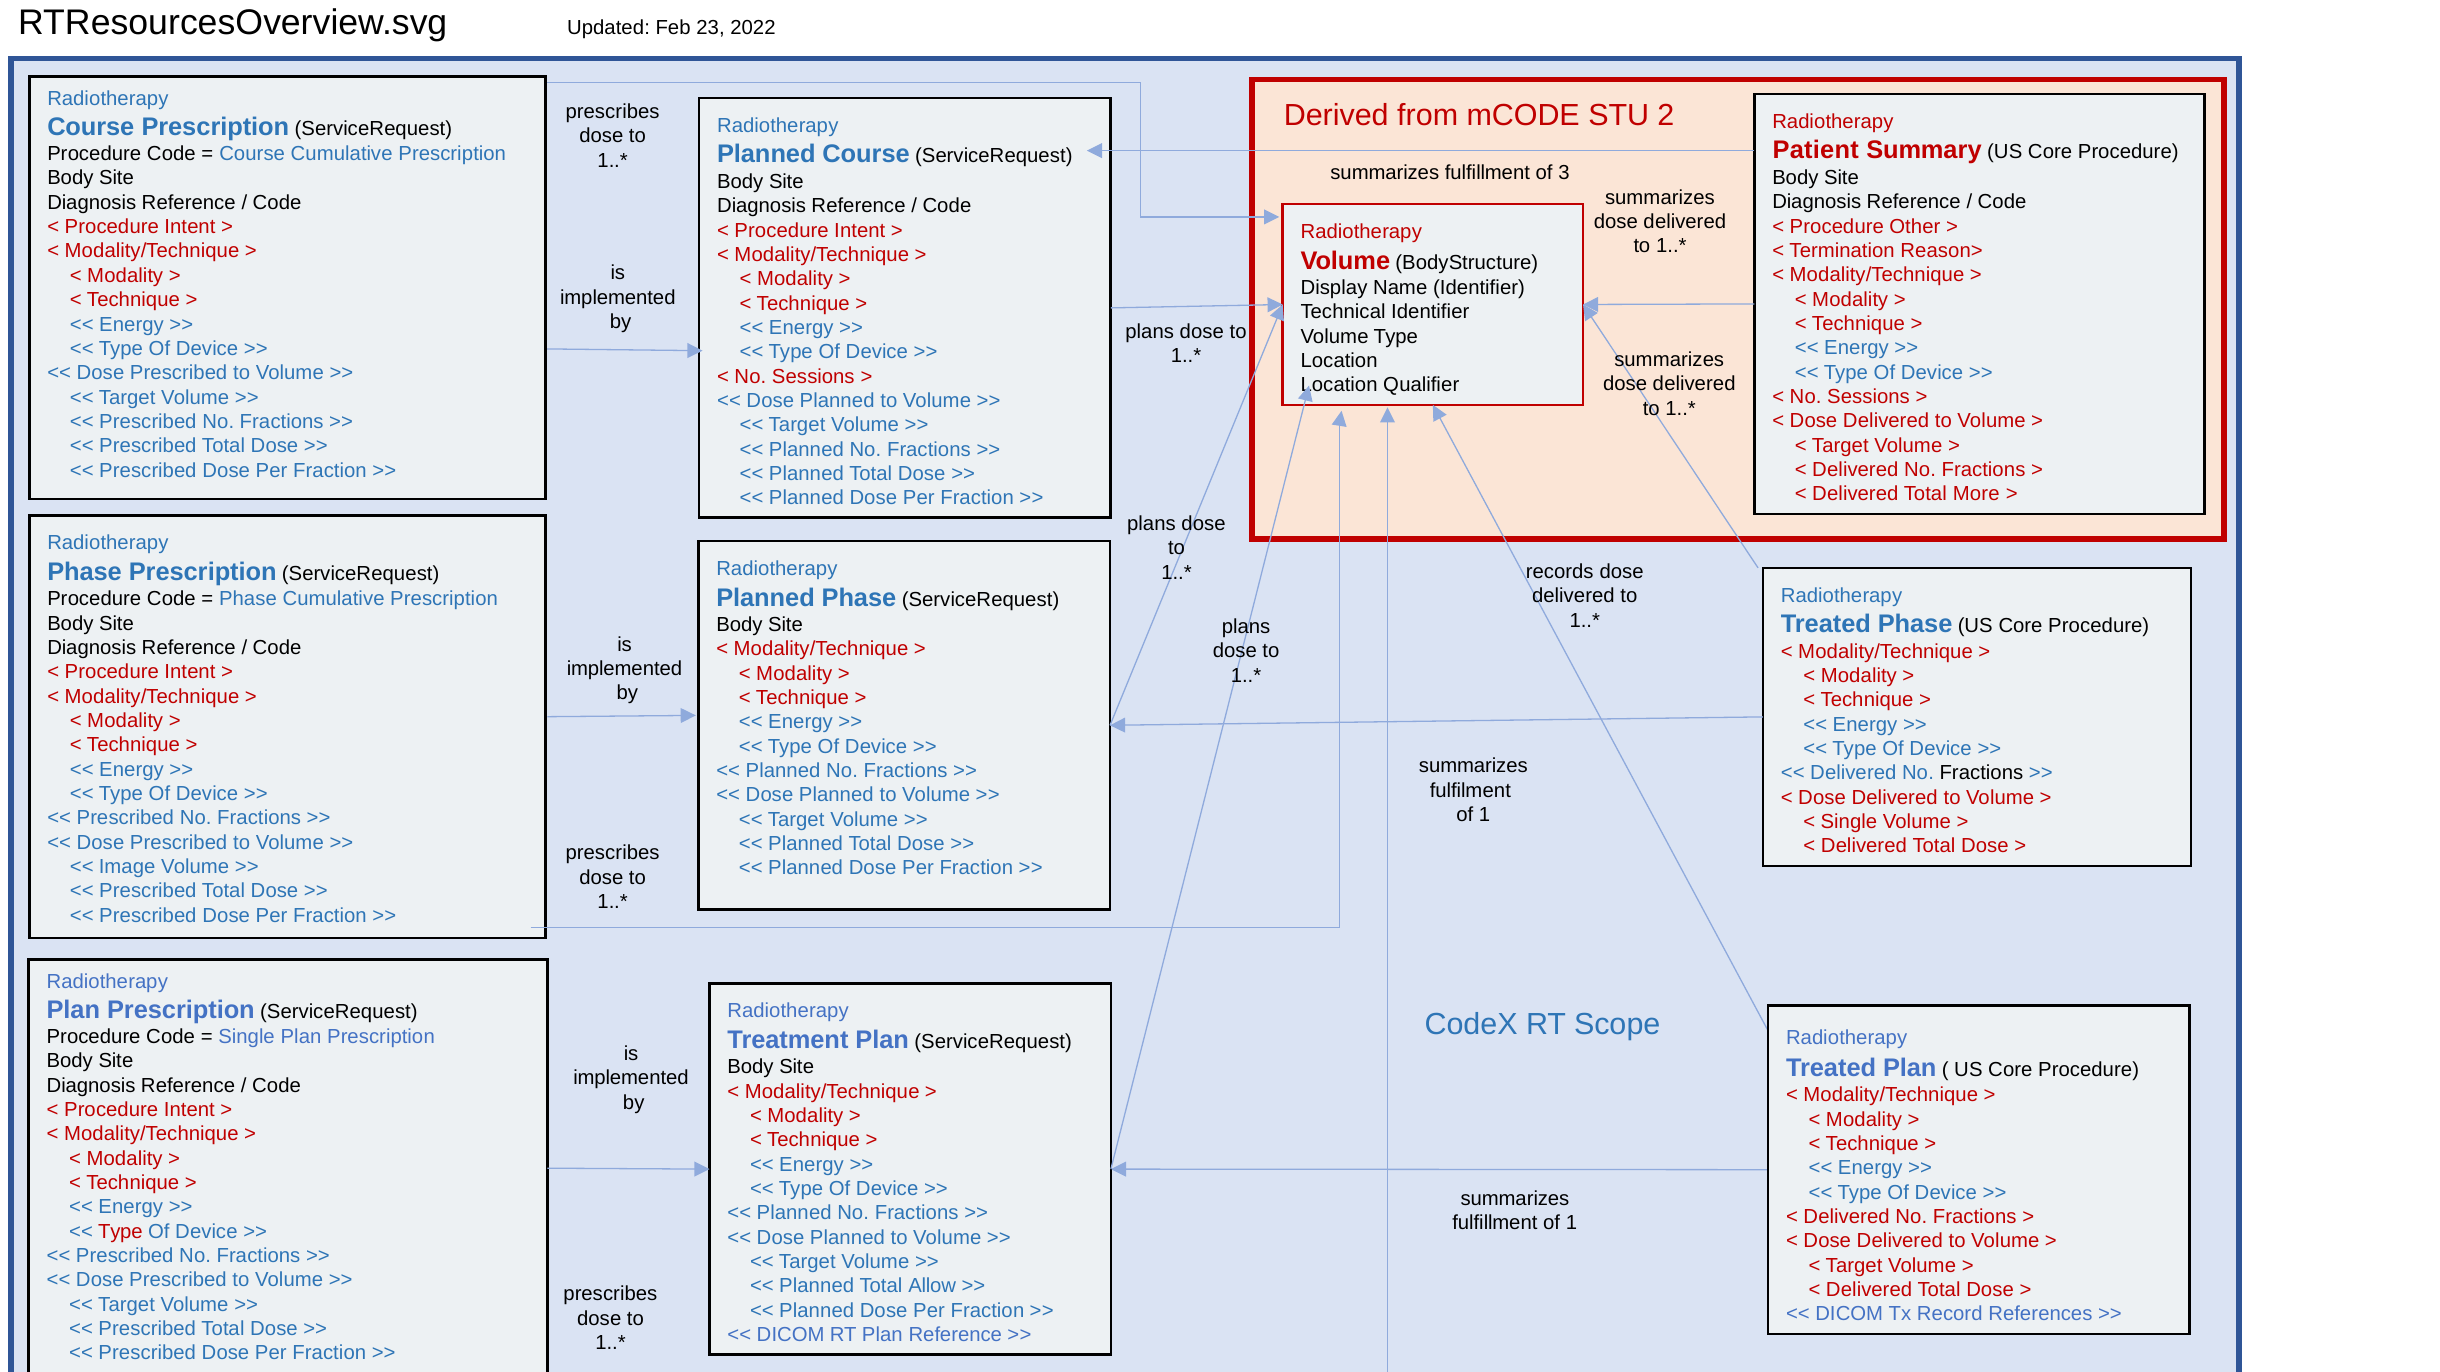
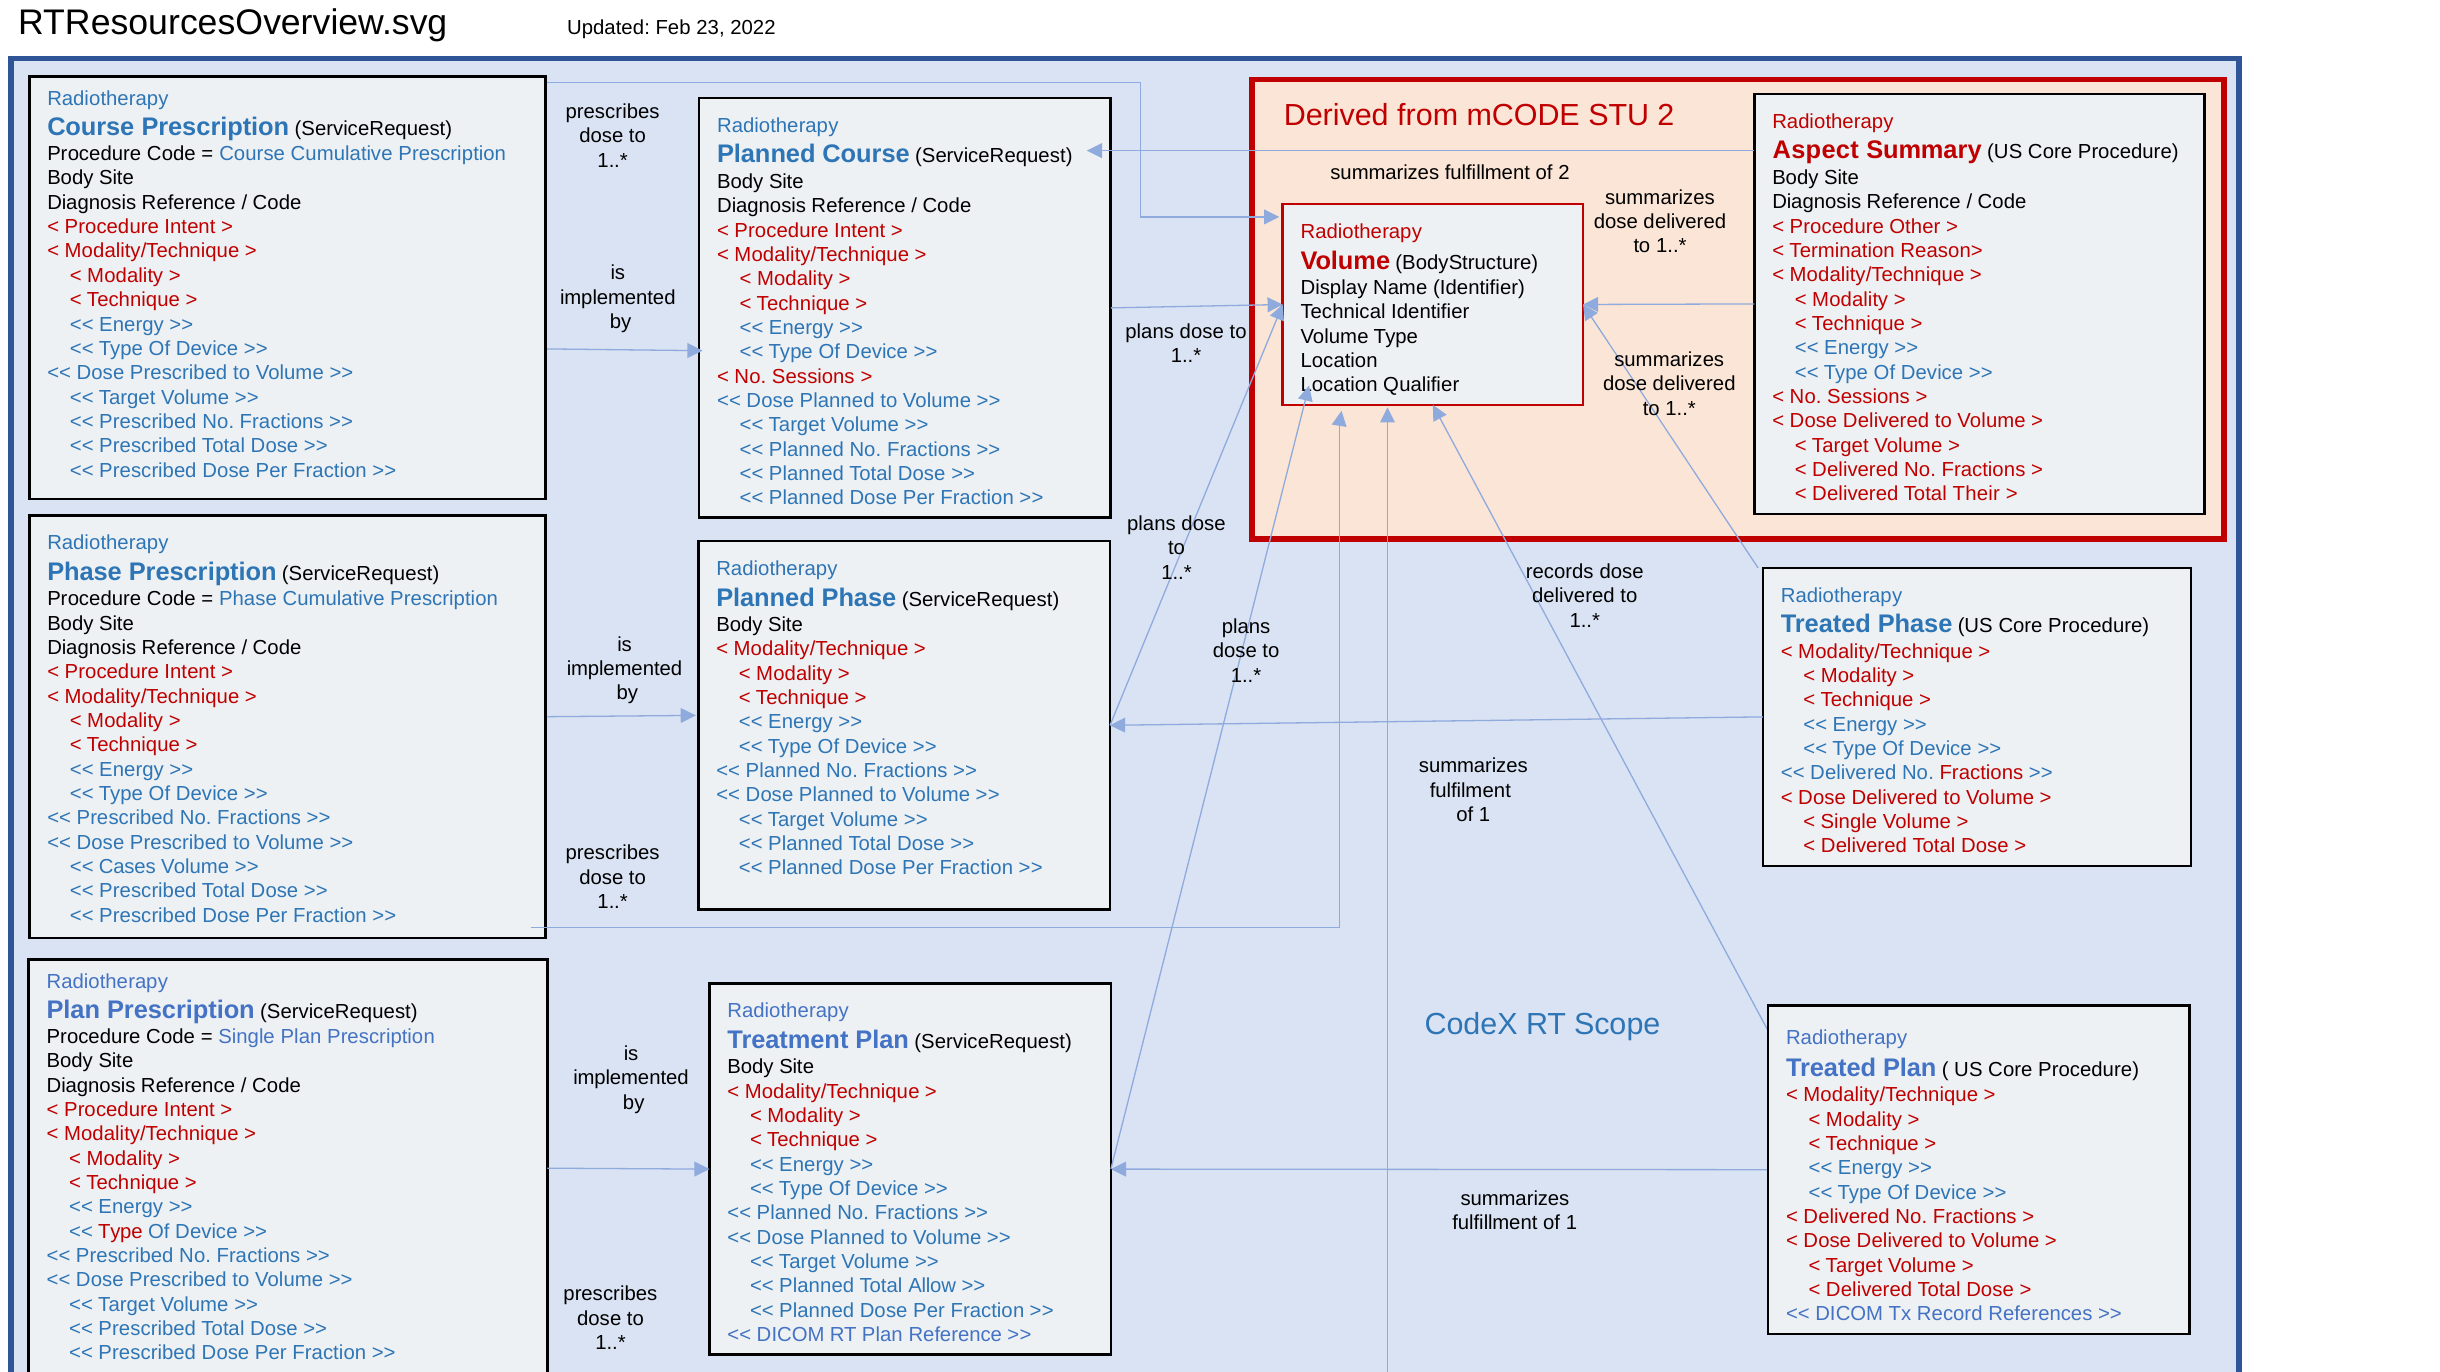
Patient: Patient -> Aspect
of 3: 3 -> 2
More: More -> Their
Fractions at (1981, 773) colour: black -> red
Image: Image -> Cases
